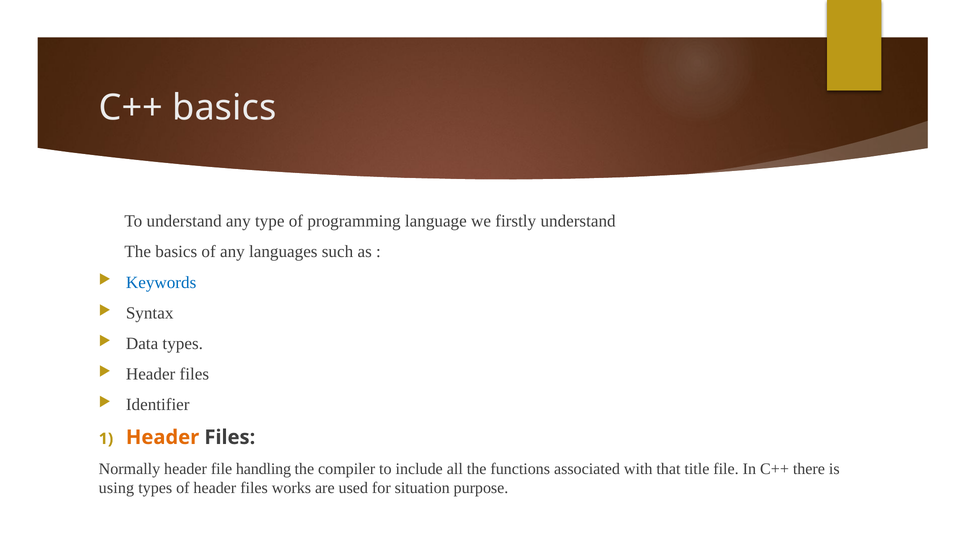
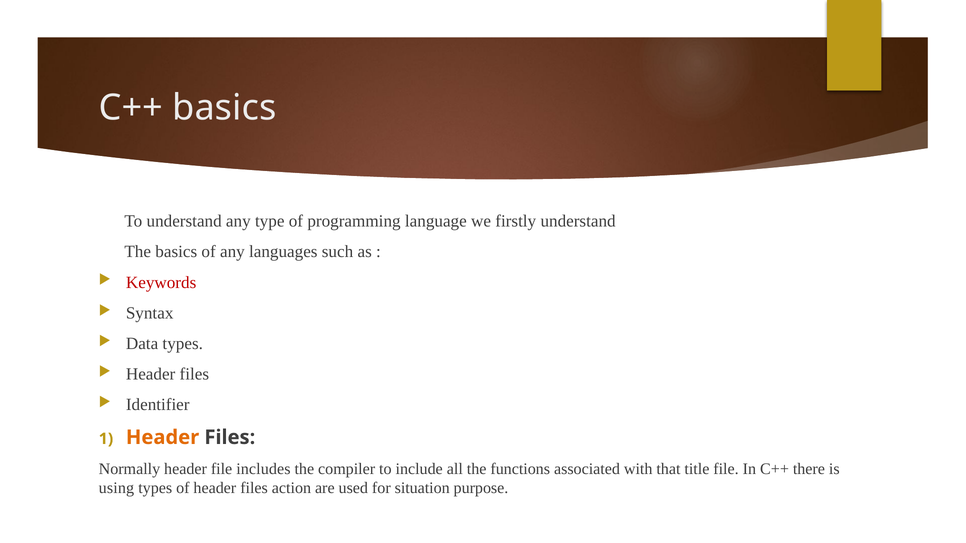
Keywords colour: blue -> red
handling: handling -> includes
works: works -> action
